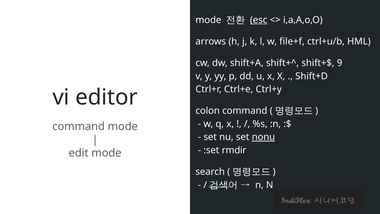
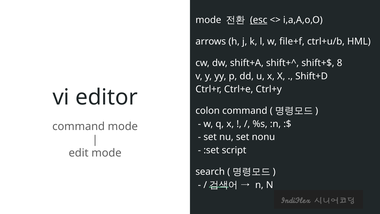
9: 9 -> 8
nonu underline: present -> none
rmdir: rmdir -> script
